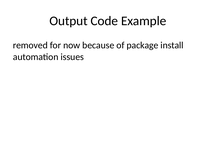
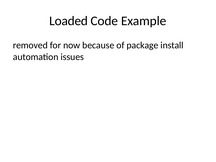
Output: Output -> Loaded
